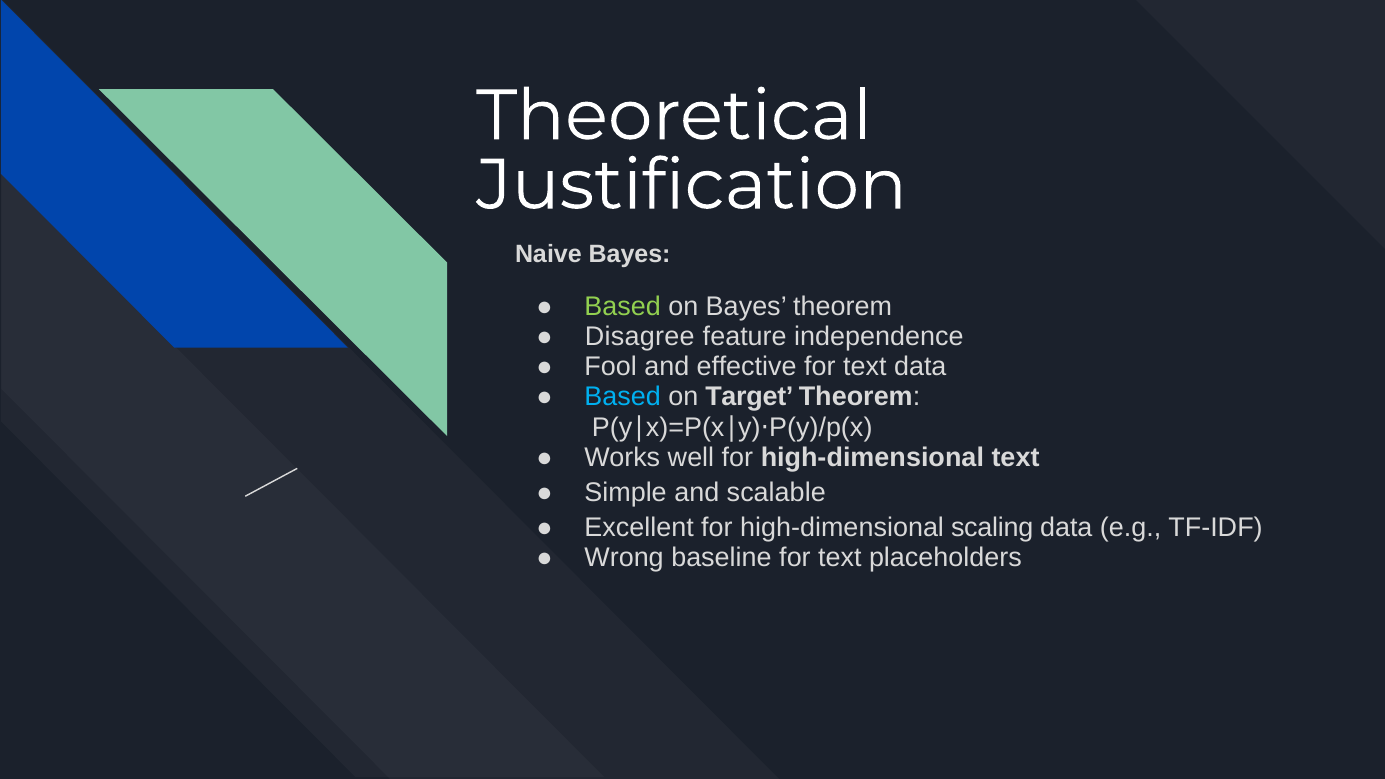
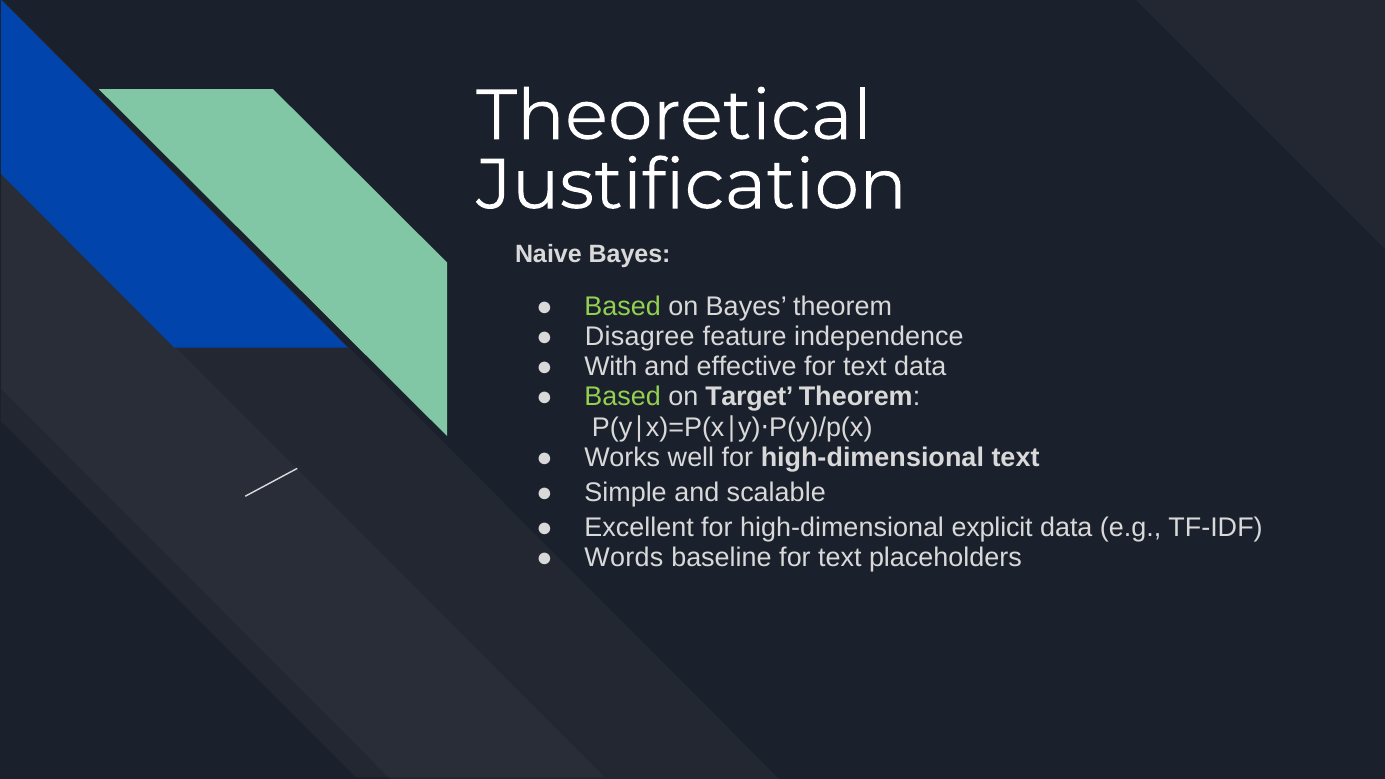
Fool: Fool -> With
Based at (623, 397) colour: light blue -> light green
scaling: scaling -> explicit
Wrong: Wrong -> Words
